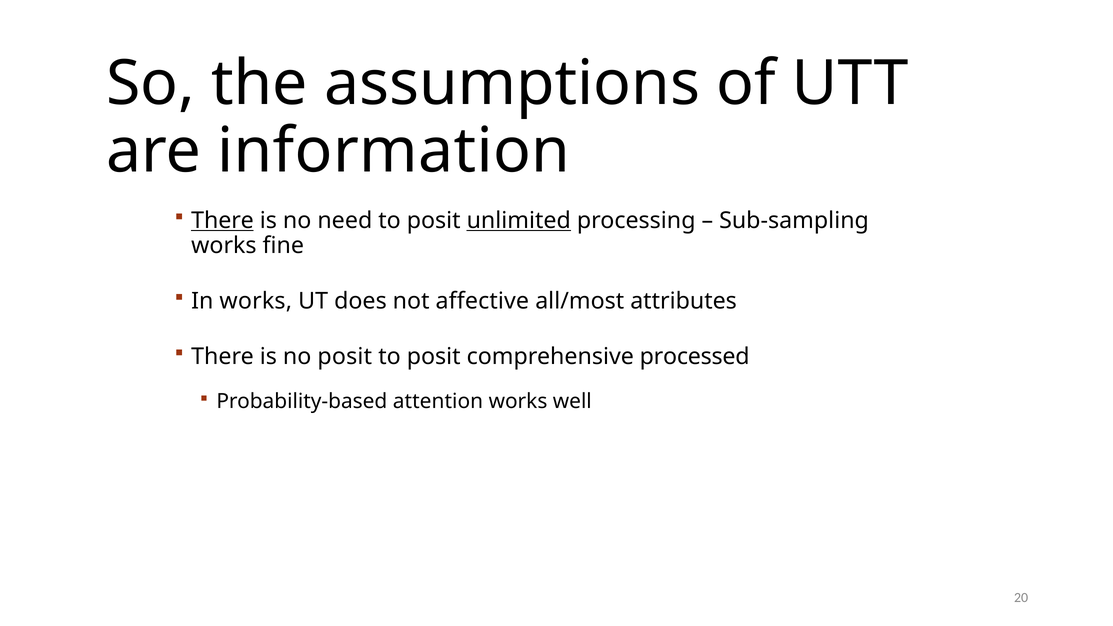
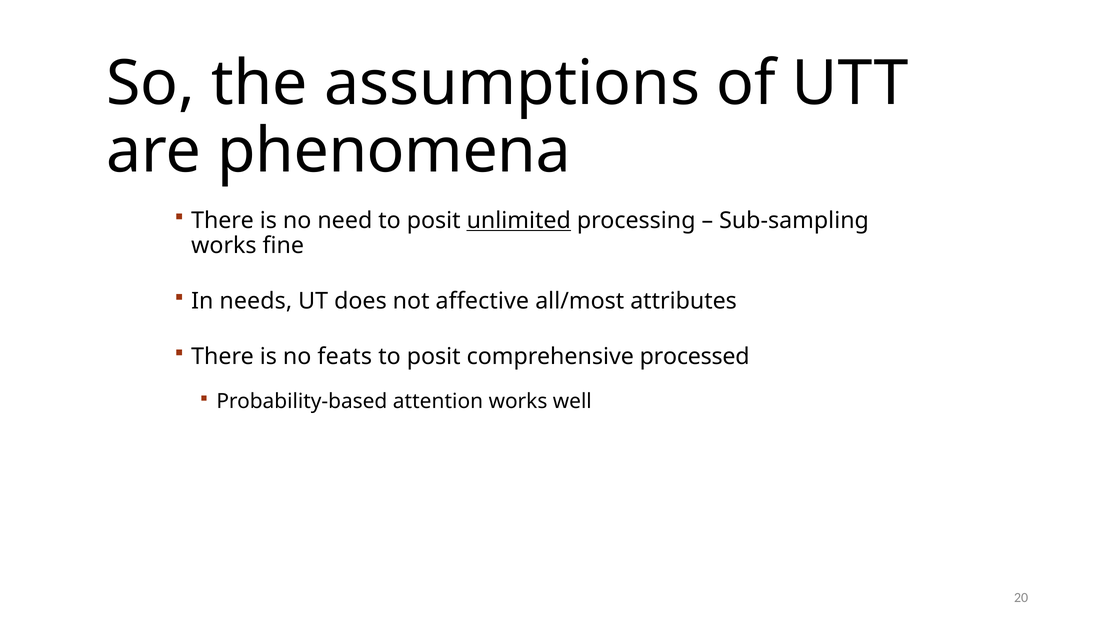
information: information -> phenomena
There at (223, 221) underline: present -> none
In works: works -> needs
no posit: posit -> feats
